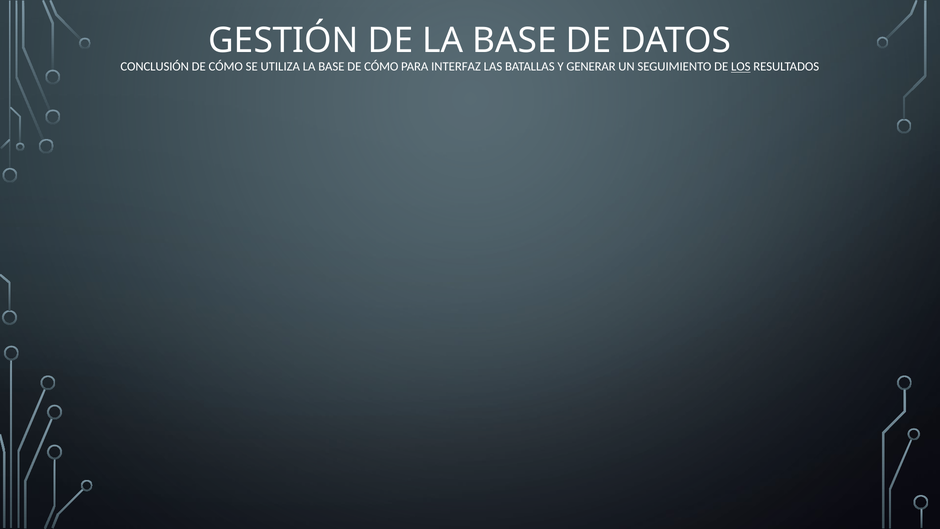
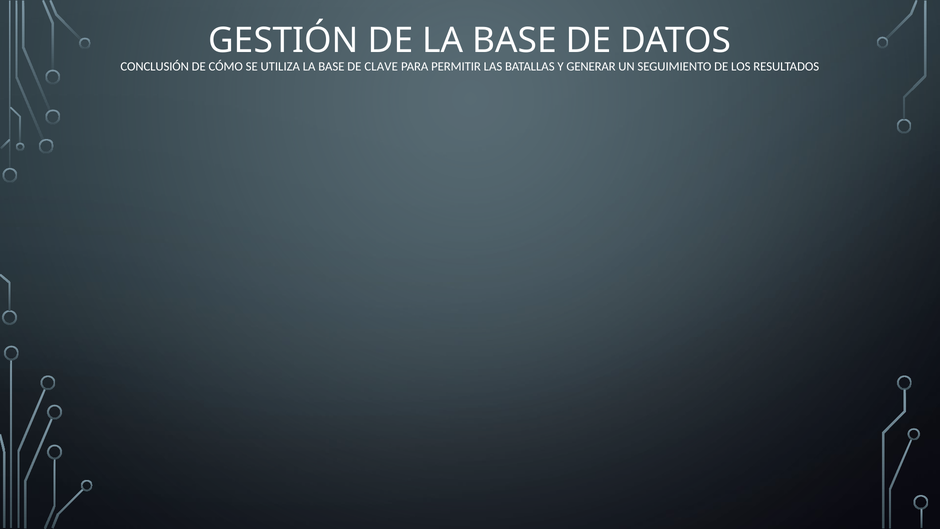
CÓMO at (381, 67): CÓMO -> CLAVE
INTERFAZ: INTERFAZ -> PERMITIR
LOS underline: present -> none
